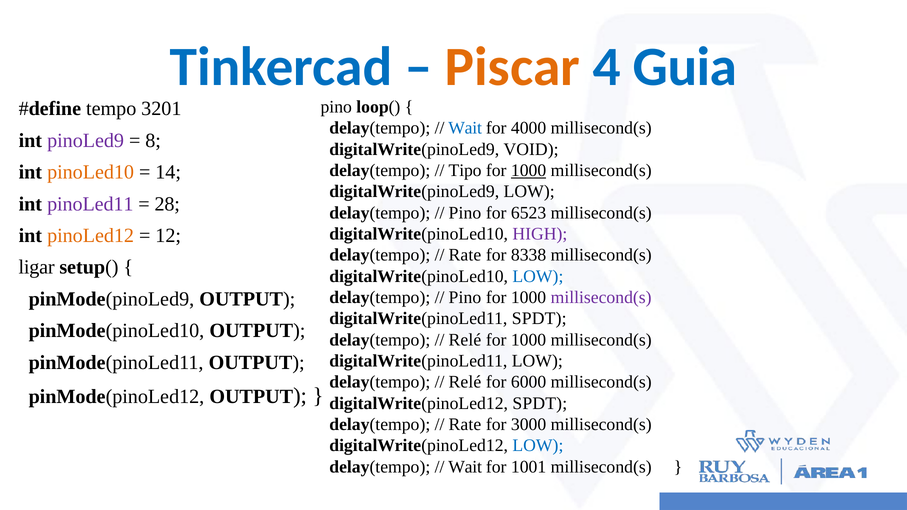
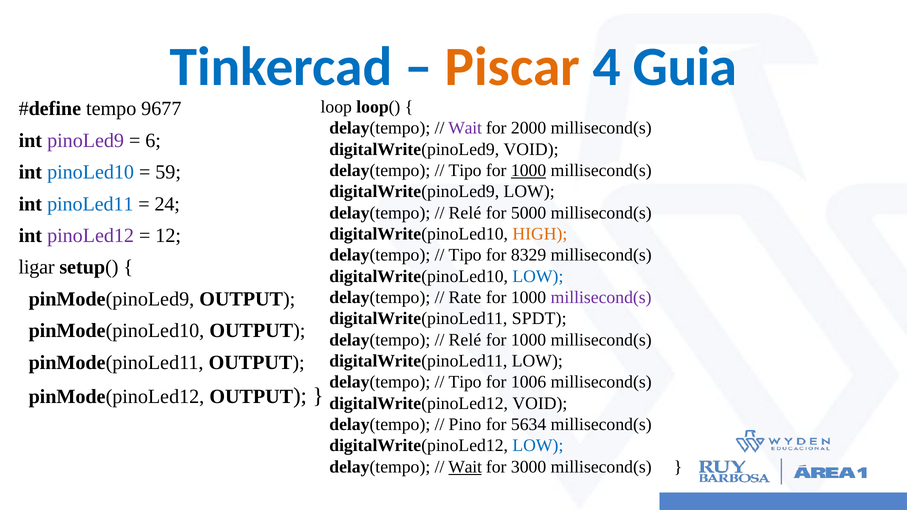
pino at (336, 107): pino -> loop
3201: 3201 -> 9677
Wait at (465, 128) colour: blue -> purple
4000: 4000 -> 2000
8: 8 -> 6
pinoLed10 colour: orange -> blue
14: 14 -> 59
pinoLed11 colour: purple -> blue
28: 28 -> 24
Pino at (465, 213): Pino -> Relé
6523: 6523 -> 5000
HIGH colour: purple -> orange
pinoLed12 colour: orange -> purple
Rate at (465, 255): Rate -> Tipo
8338: 8338 -> 8329
Pino at (465, 298): Pino -> Rate
Relé at (465, 382): Relé -> Tipo
6000: 6000 -> 1006
digitalWrite(pinoLed12 SPDT: SPDT -> VOID
Rate at (465, 425): Rate -> Pino
3000: 3000 -> 5634
Wait at (465, 467) underline: none -> present
1001: 1001 -> 3000
